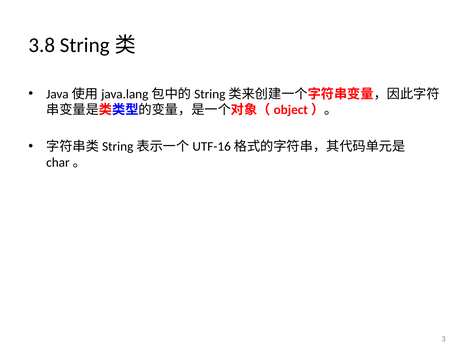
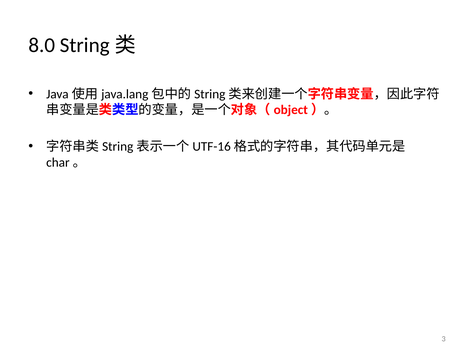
3.8: 3.8 -> 8.0
